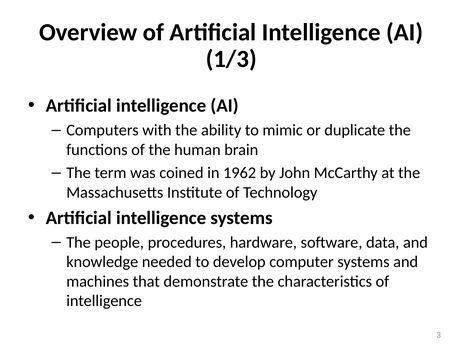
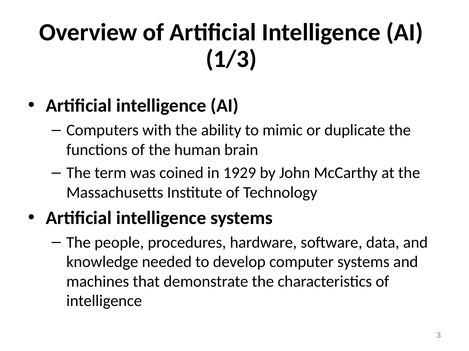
1962: 1962 -> 1929
